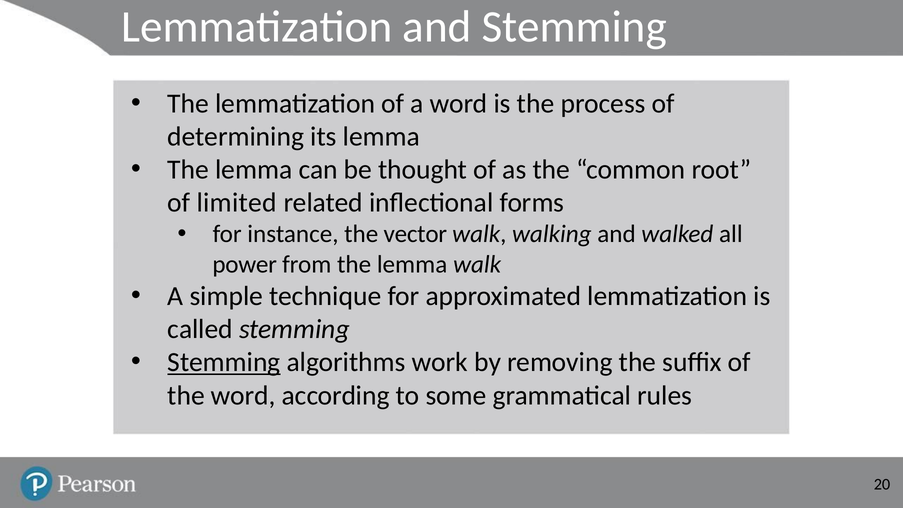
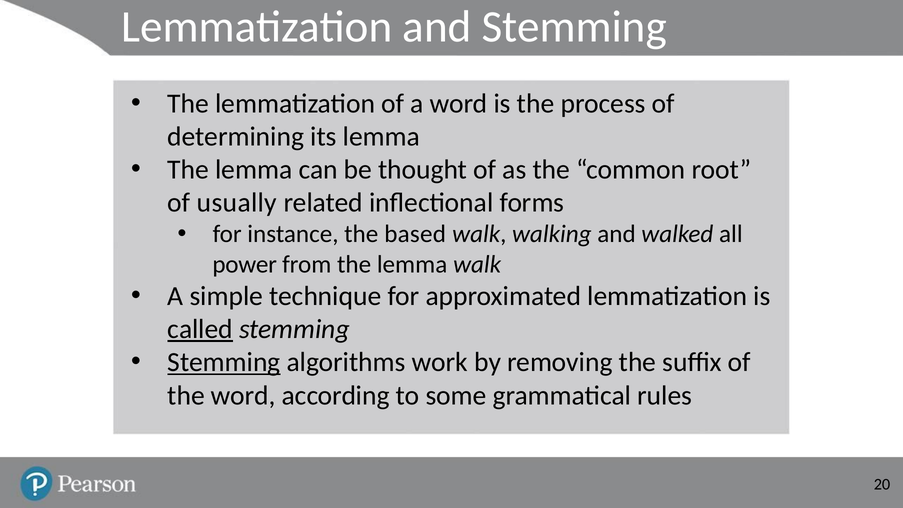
limited: limited -> usually
vector: vector -> based
called underline: none -> present
